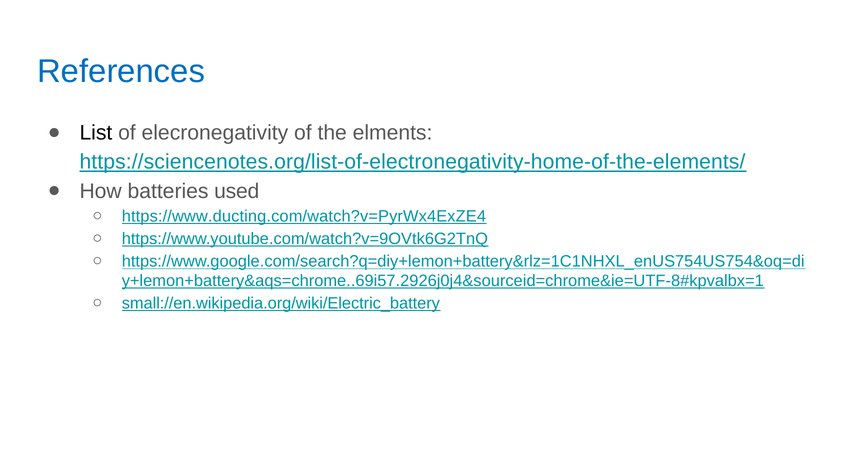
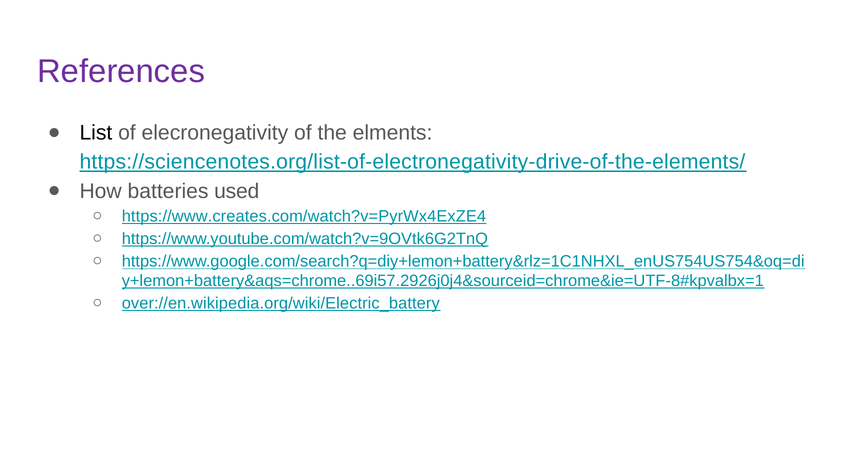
References colour: blue -> purple
https://sciencenotes.org/list-of-electronegativity-home-of-the-elements/: https://sciencenotes.org/list-of-electronegativity-home-of-the-elements/ -> https://sciencenotes.org/list-of-electronegativity-drive-of-the-elements/
https://www.ducting.com/watch?v=PyrWx4ExZE4: https://www.ducting.com/watch?v=PyrWx4ExZE4 -> https://www.creates.com/watch?v=PyrWx4ExZE4
small://en.wikipedia.org/wiki/Electric_battery: small://en.wikipedia.org/wiki/Electric_battery -> over://en.wikipedia.org/wiki/Electric_battery
